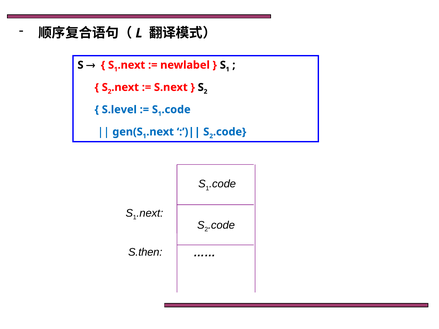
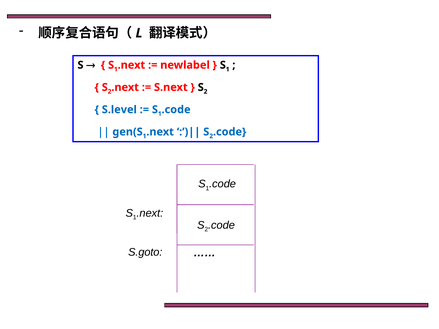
S.then: S.then -> S.goto
